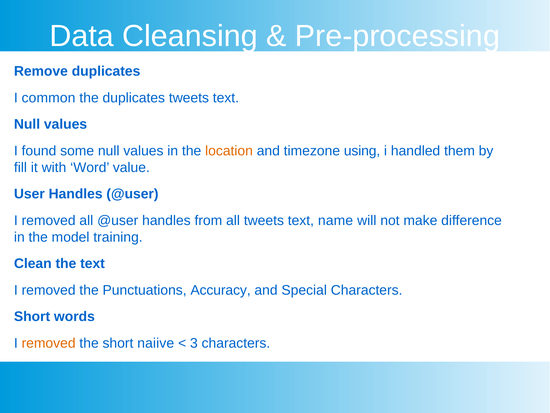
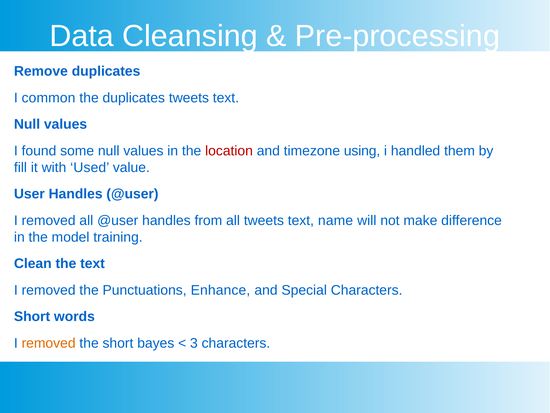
location colour: orange -> red
Word: Word -> Used
Accuracy: Accuracy -> Enhance
naiive: naiive -> bayes
